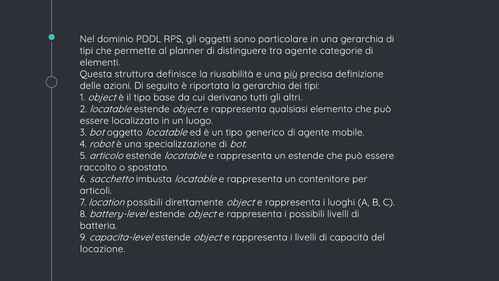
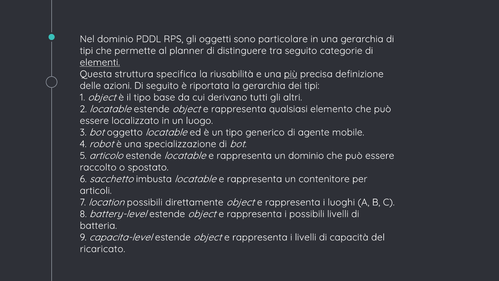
tra agente: agente -> seguito
elementi underline: none -> present
definisce: definisce -> specifica
un estende: estende -> dominio
locazione: locazione -> ricaricato
